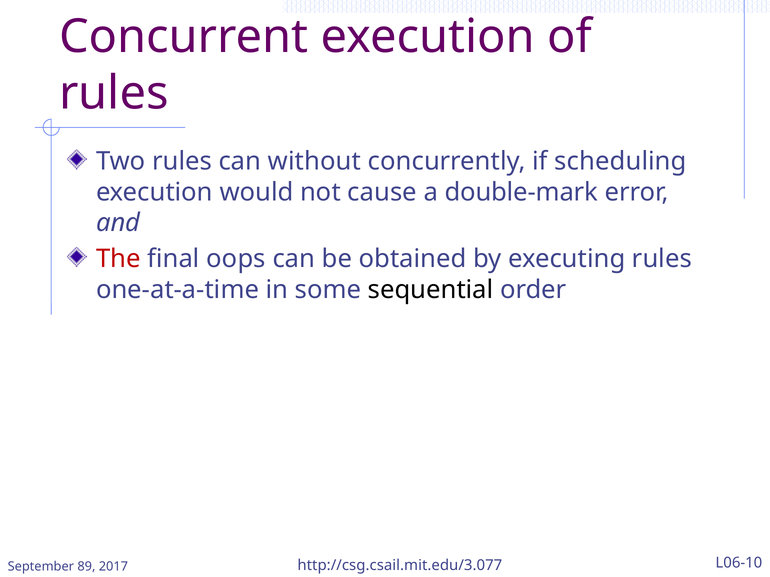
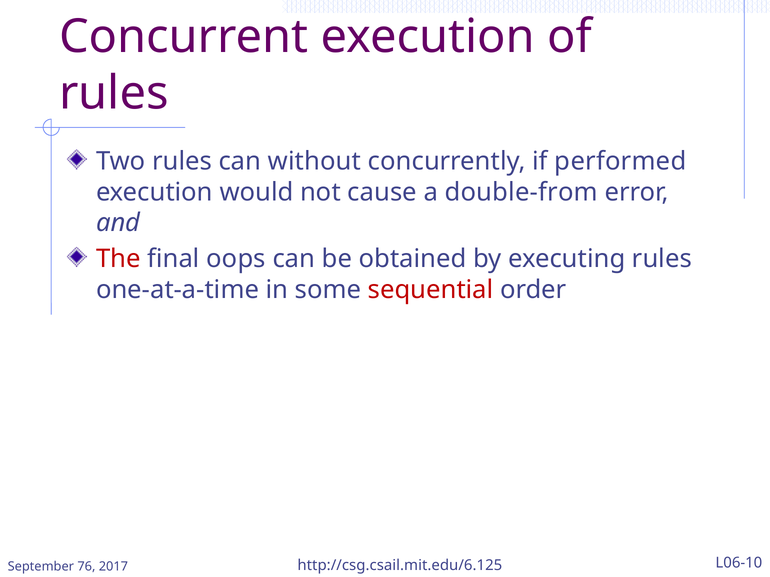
scheduling: scheduling -> performed
double-mark: double-mark -> double-from
sequential colour: black -> red
89: 89 -> 76
http://csg.csail.mit.edu/3.077: http://csg.csail.mit.edu/3.077 -> http://csg.csail.mit.edu/6.125
